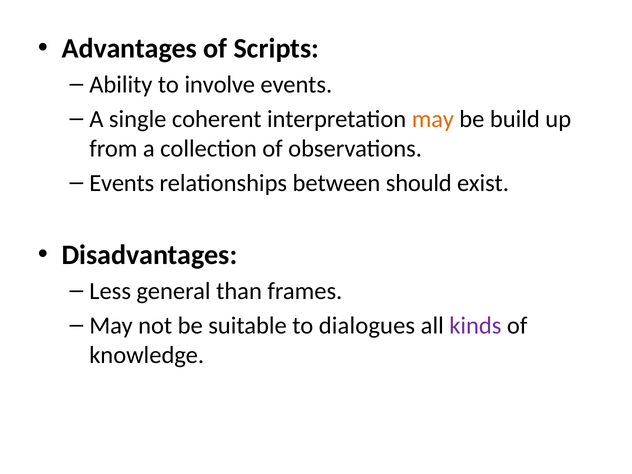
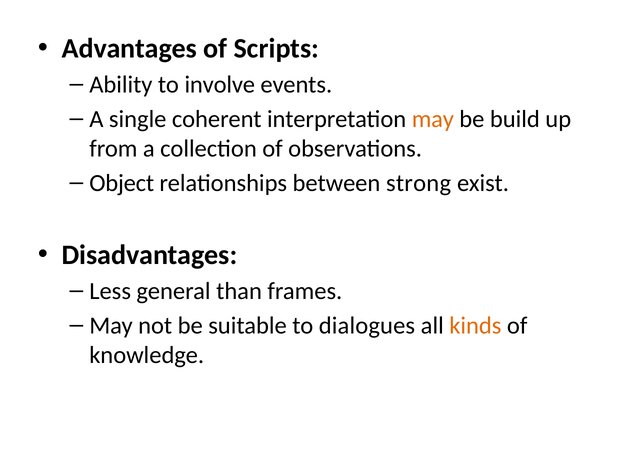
Events at (122, 183): Events -> Object
should: should -> strong
kinds colour: purple -> orange
